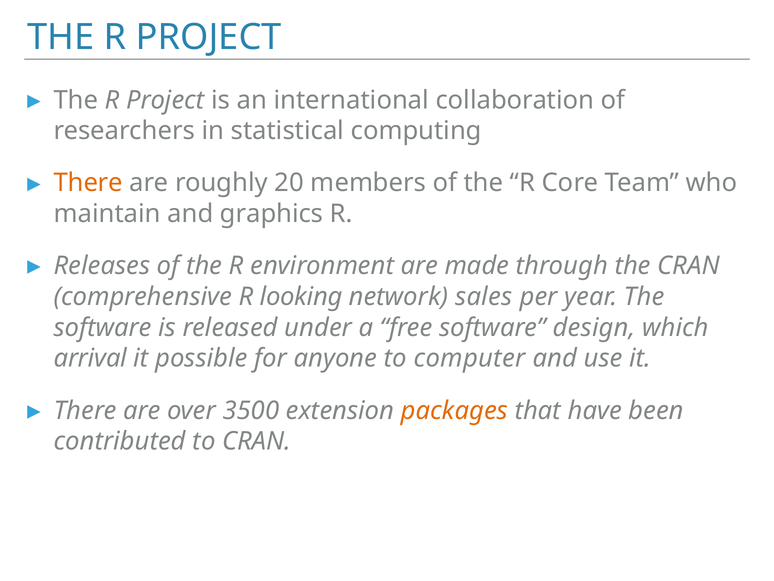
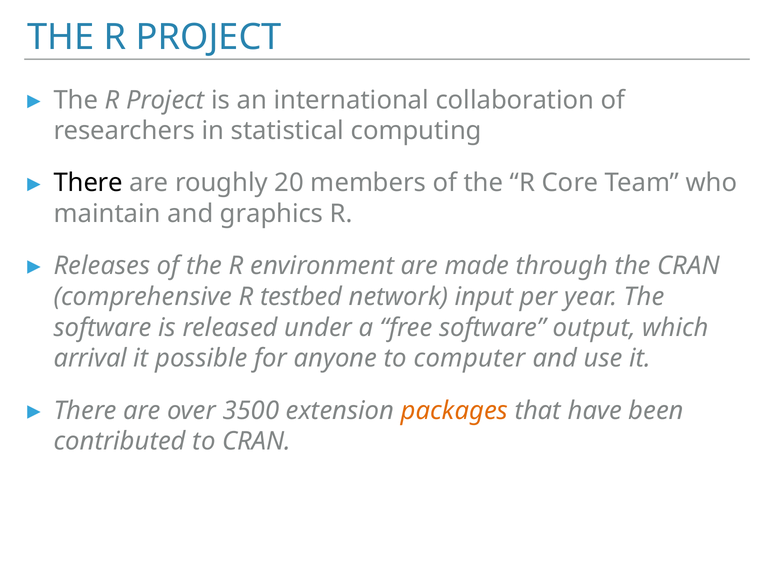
There at (88, 183) colour: orange -> black
looking: looking -> testbed
sales: sales -> input
design: design -> output
